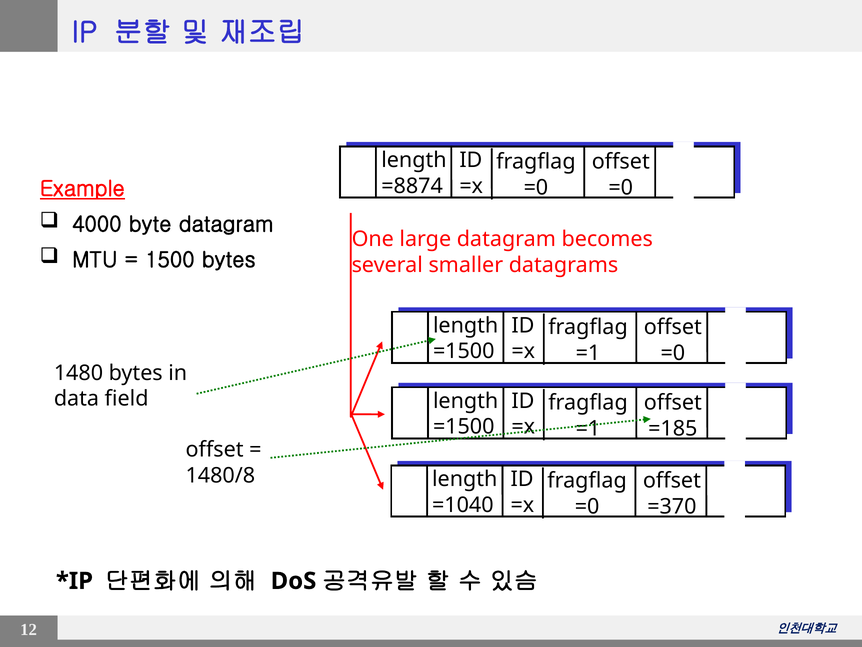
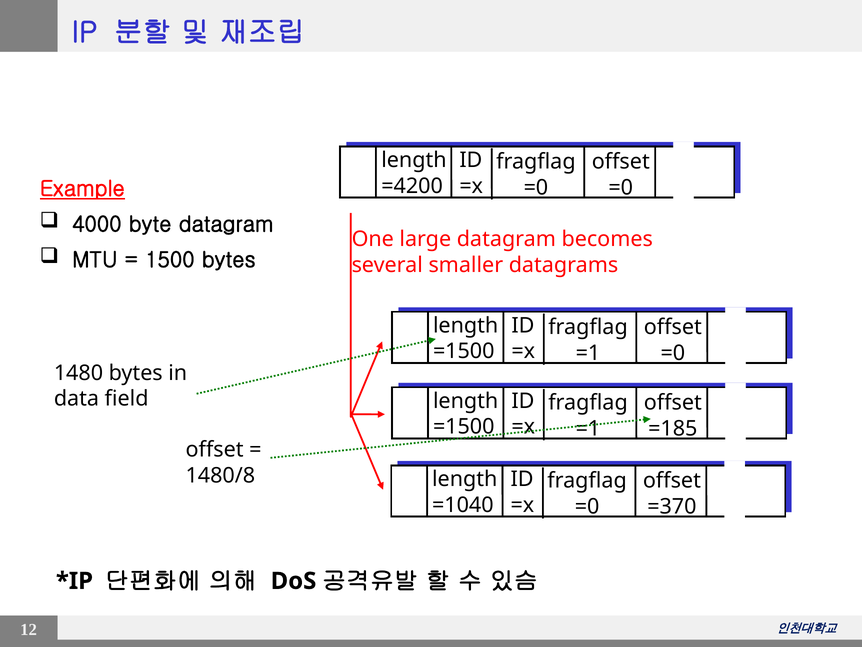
=8874: =8874 -> =4200
